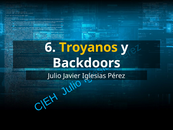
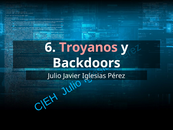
Troyanos colour: yellow -> pink
